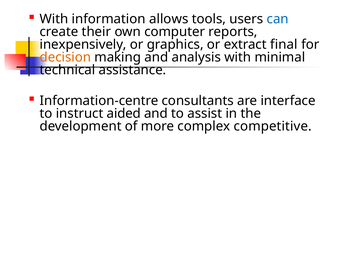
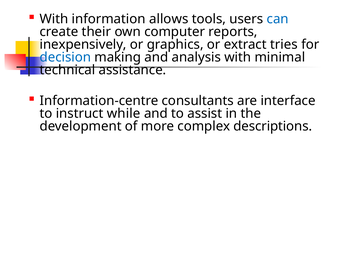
final: final -> tries
decision colour: orange -> blue
aided: aided -> while
competitive: competitive -> descriptions
